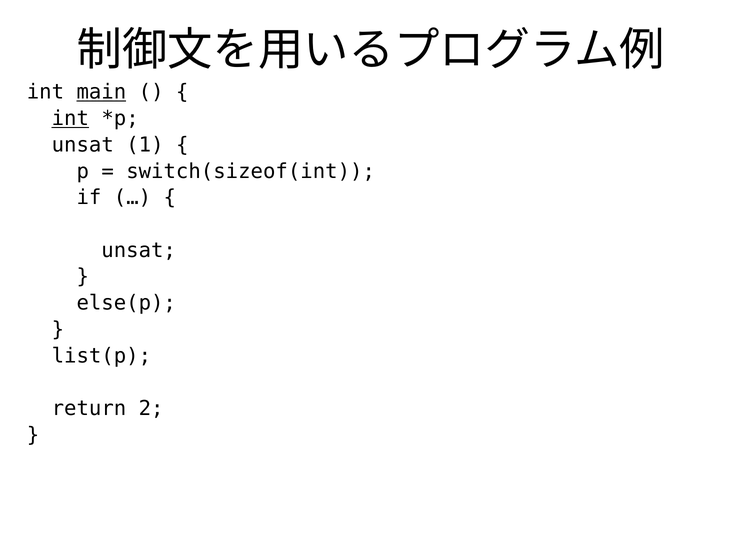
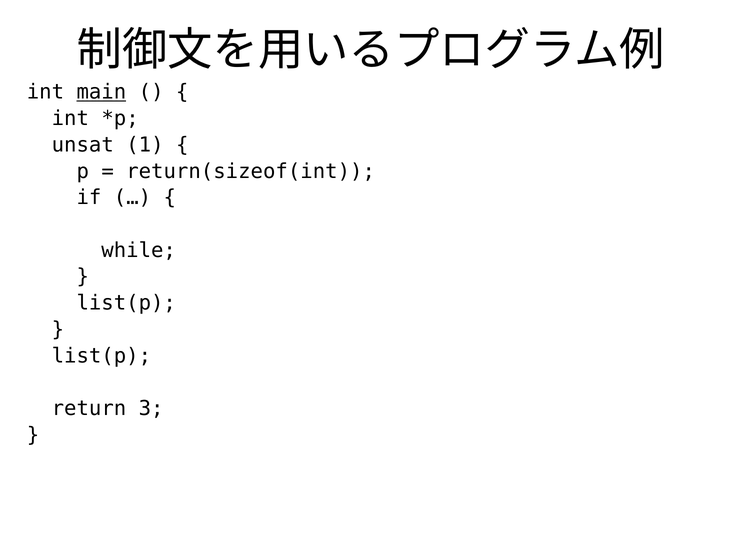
int at (70, 119) underline: present -> none
switch(sizeof(int: switch(sizeof(int -> return(sizeof(int
unsat at (139, 251): unsat -> while
else(p at (126, 303): else(p -> list(p
2: 2 -> 3
